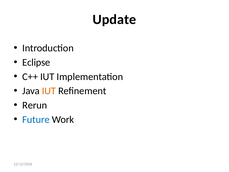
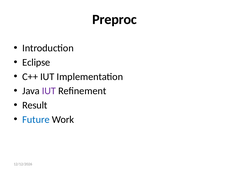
Update: Update -> Preproc
IUT at (49, 91) colour: orange -> purple
Rerun: Rerun -> Result
